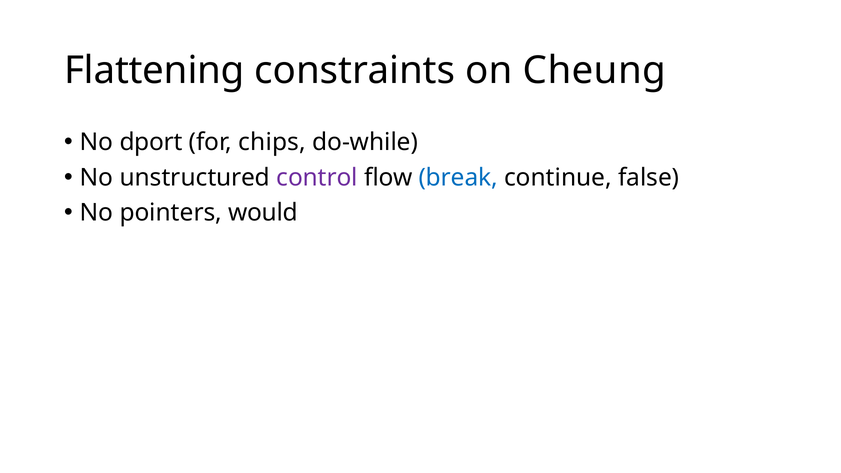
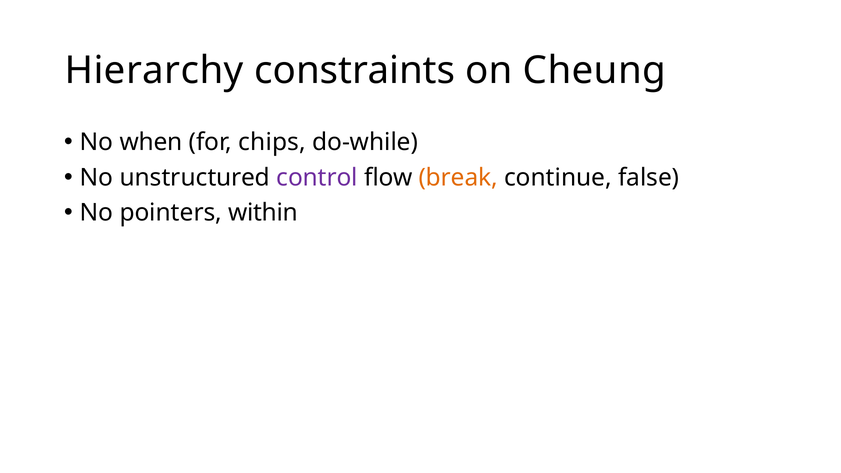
Flattening: Flattening -> Hierarchy
dport: dport -> when
break colour: blue -> orange
would: would -> within
